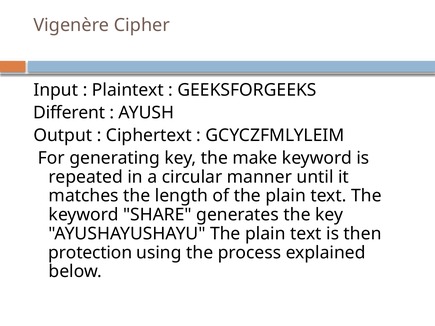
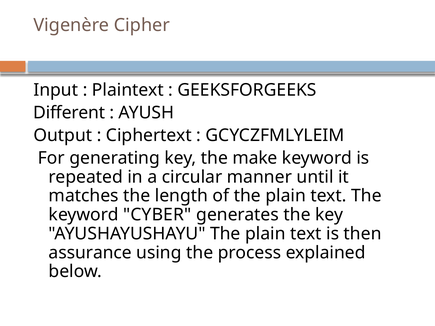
SHARE: SHARE -> CYBER
protection: protection -> assurance
